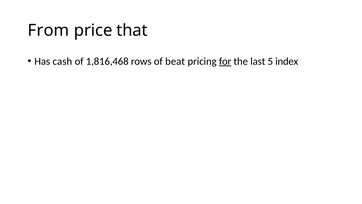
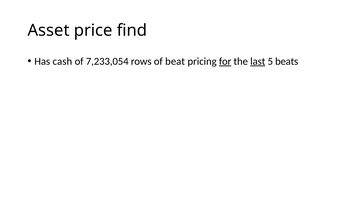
From: From -> Asset
that: that -> find
1,816,468: 1,816,468 -> 7,233,054
last underline: none -> present
index: index -> beats
